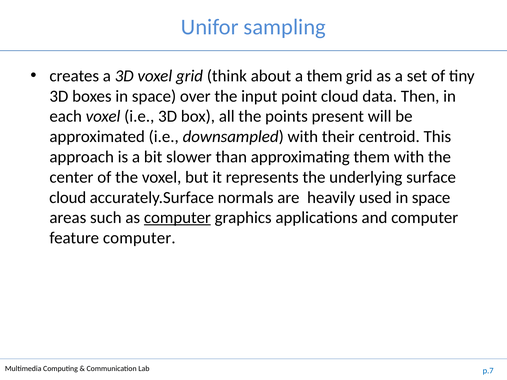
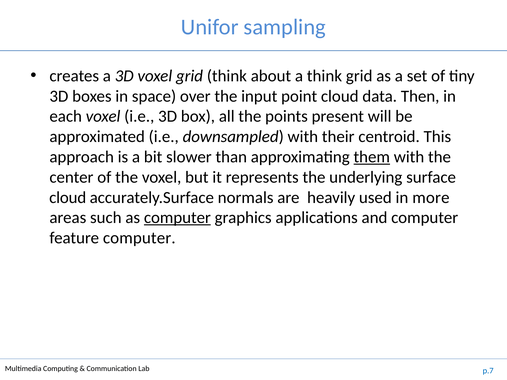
a them: them -> think
them at (372, 157) underline: none -> present
used in space: space -> more
